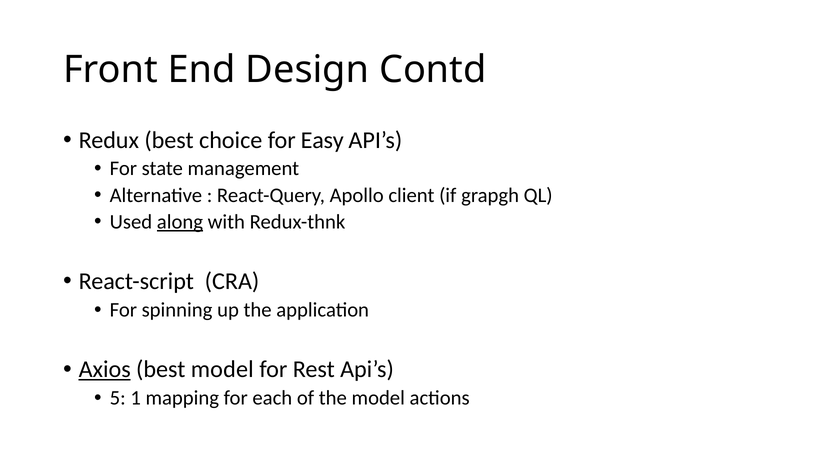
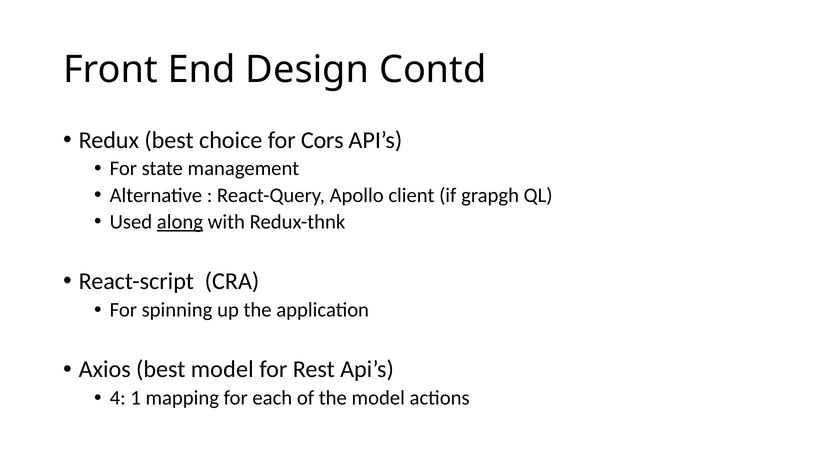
Easy: Easy -> Cors
Axios underline: present -> none
5: 5 -> 4
